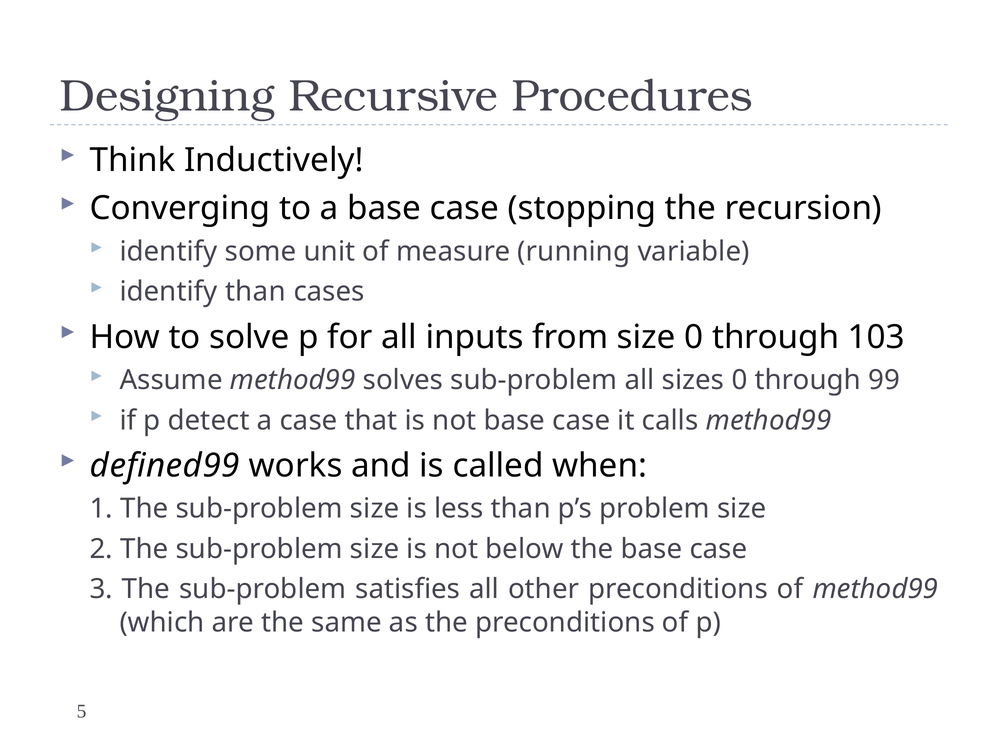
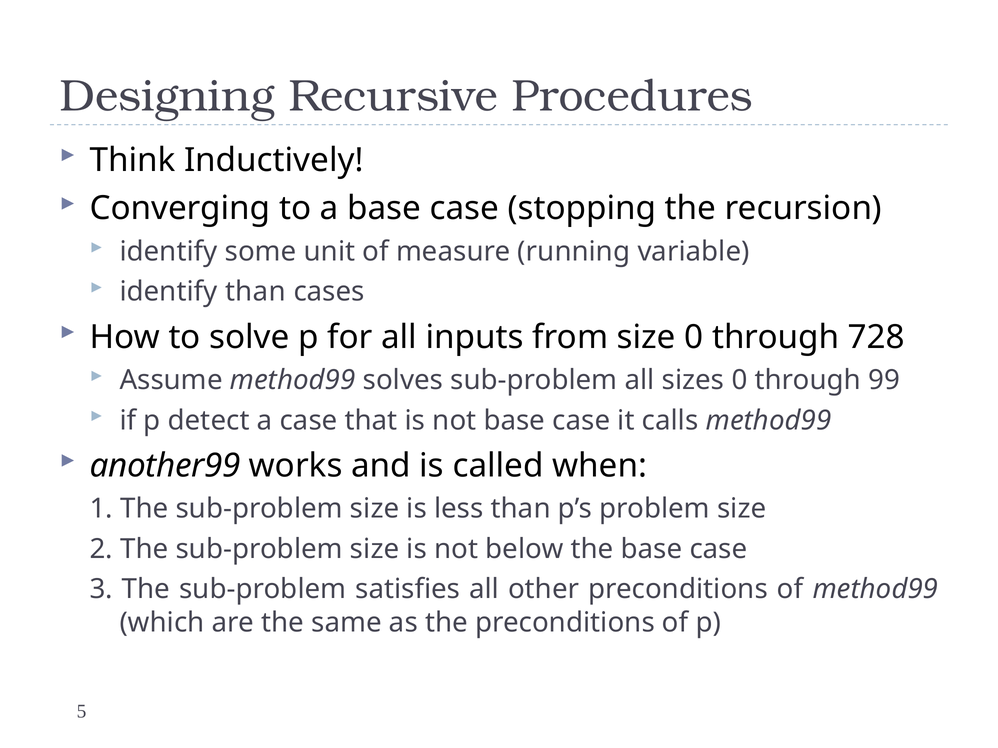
103: 103 -> 728
defined99: defined99 -> another99
